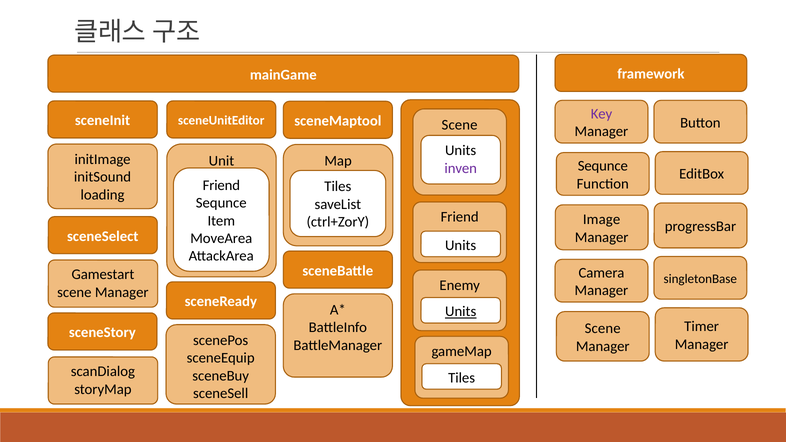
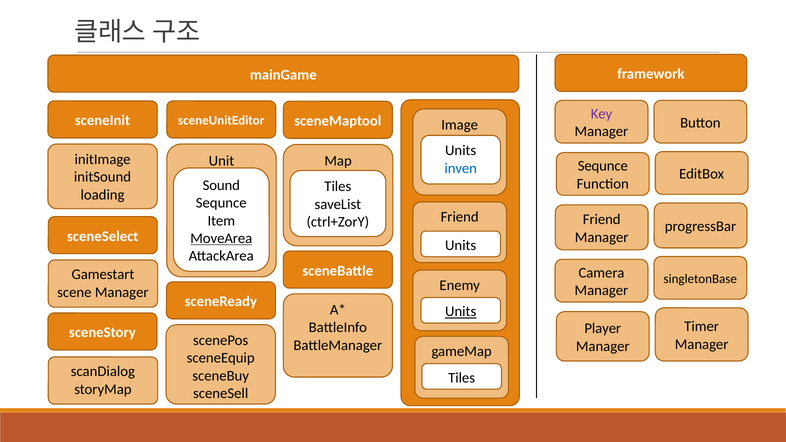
Scene at (460, 125): Scene -> Image
inven colour: purple -> blue
Friend at (221, 185): Friend -> Sound
Image at (602, 220): Image -> Friend
MoveArea underline: none -> present
Scene at (603, 329): Scene -> Player
